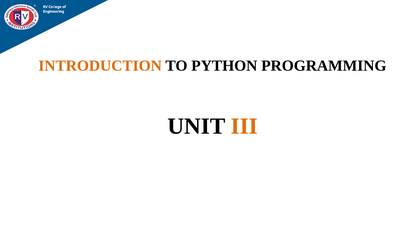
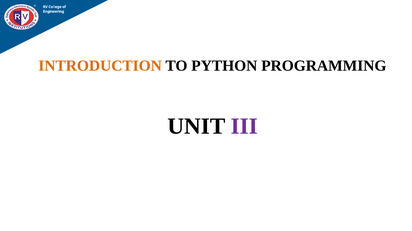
III colour: orange -> purple
